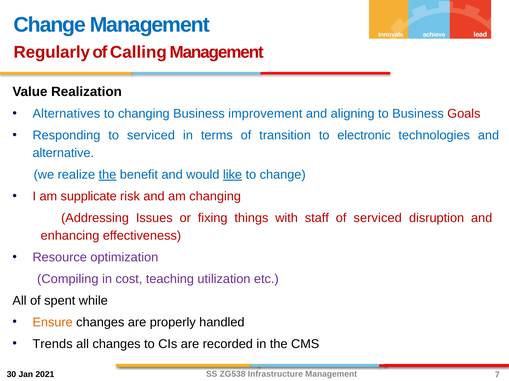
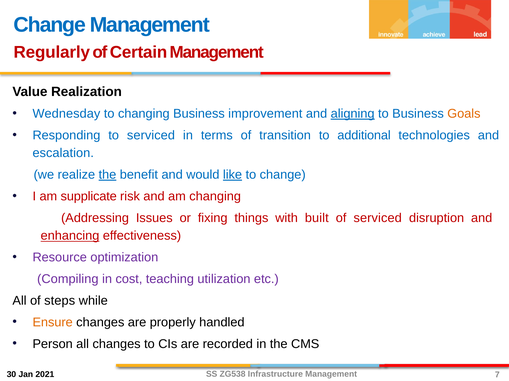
Calling: Calling -> Certain
Alternatives: Alternatives -> Wednesday
aligning underline: none -> present
Goals colour: red -> orange
electronic: electronic -> additional
alternative: alternative -> escalation
staff: staff -> built
enhancing underline: none -> present
spent: spent -> steps
Trends: Trends -> Person
